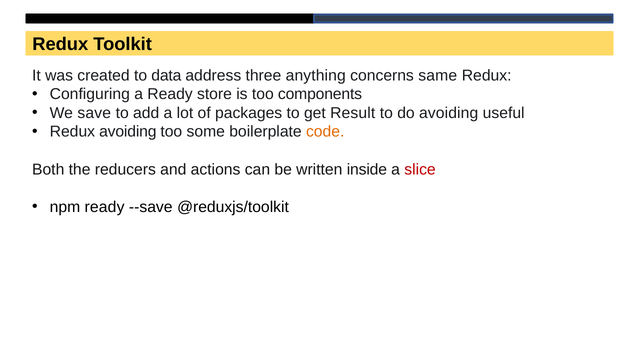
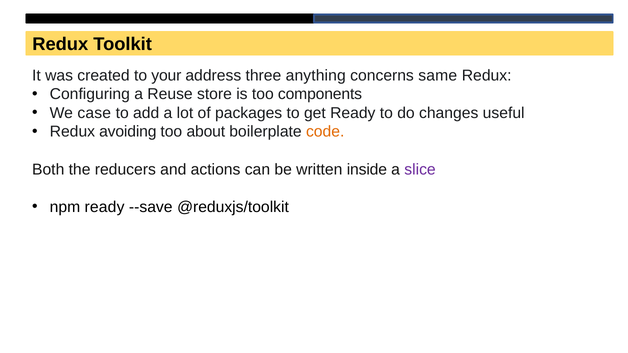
data: data -> your
a Ready: Ready -> Reuse
save: save -> case
get Result: Result -> Ready
do avoiding: avoiding -> changes
some: some -> about
slice colour: red -> purple
